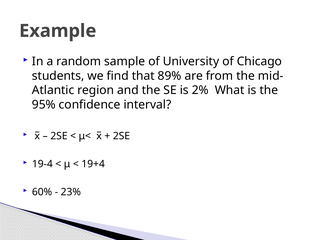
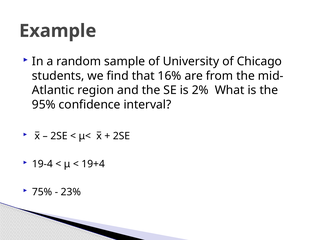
89%: 89% -> 16%
60%: 60% -> 75%
